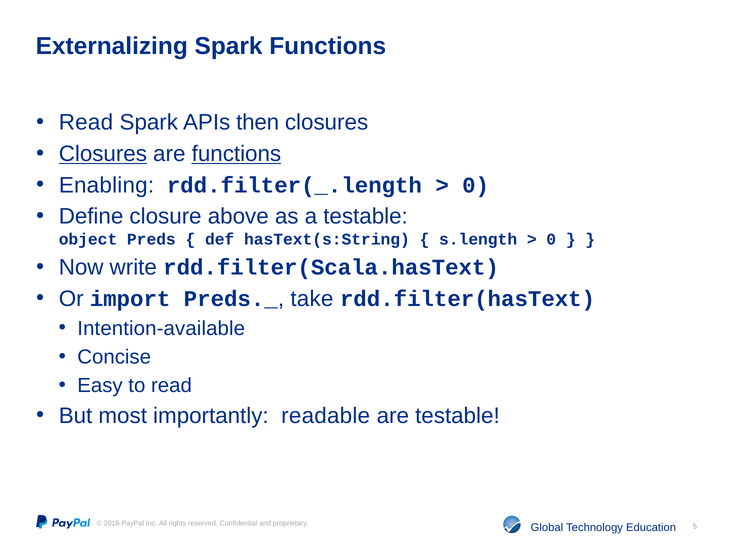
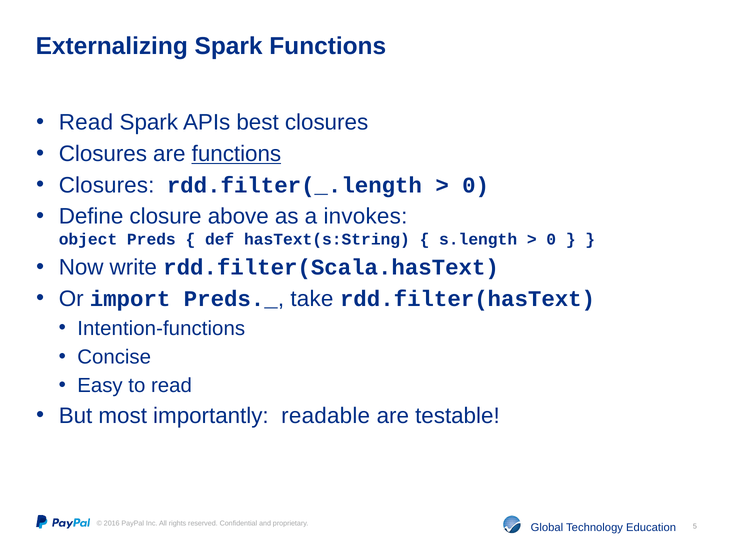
then: then -> best
Closures at (103, 154) underline: present -> none
Enabling at (107, 185): Enabling -> Closures
a testable: testable -> invokes
Intention-available: Intention-available -> Intention-functions
